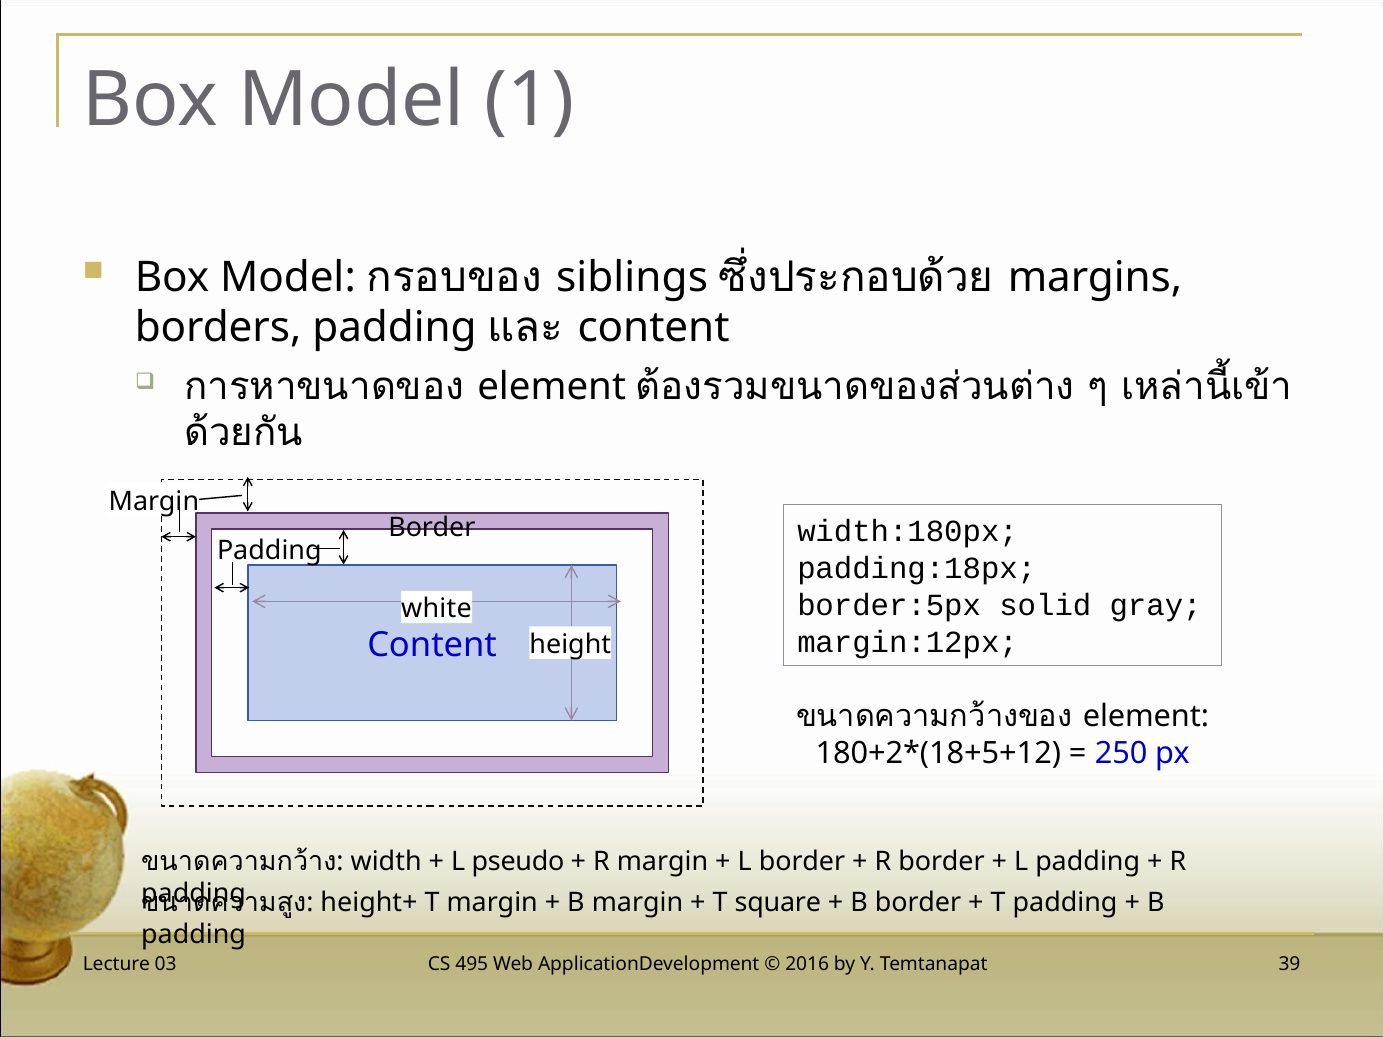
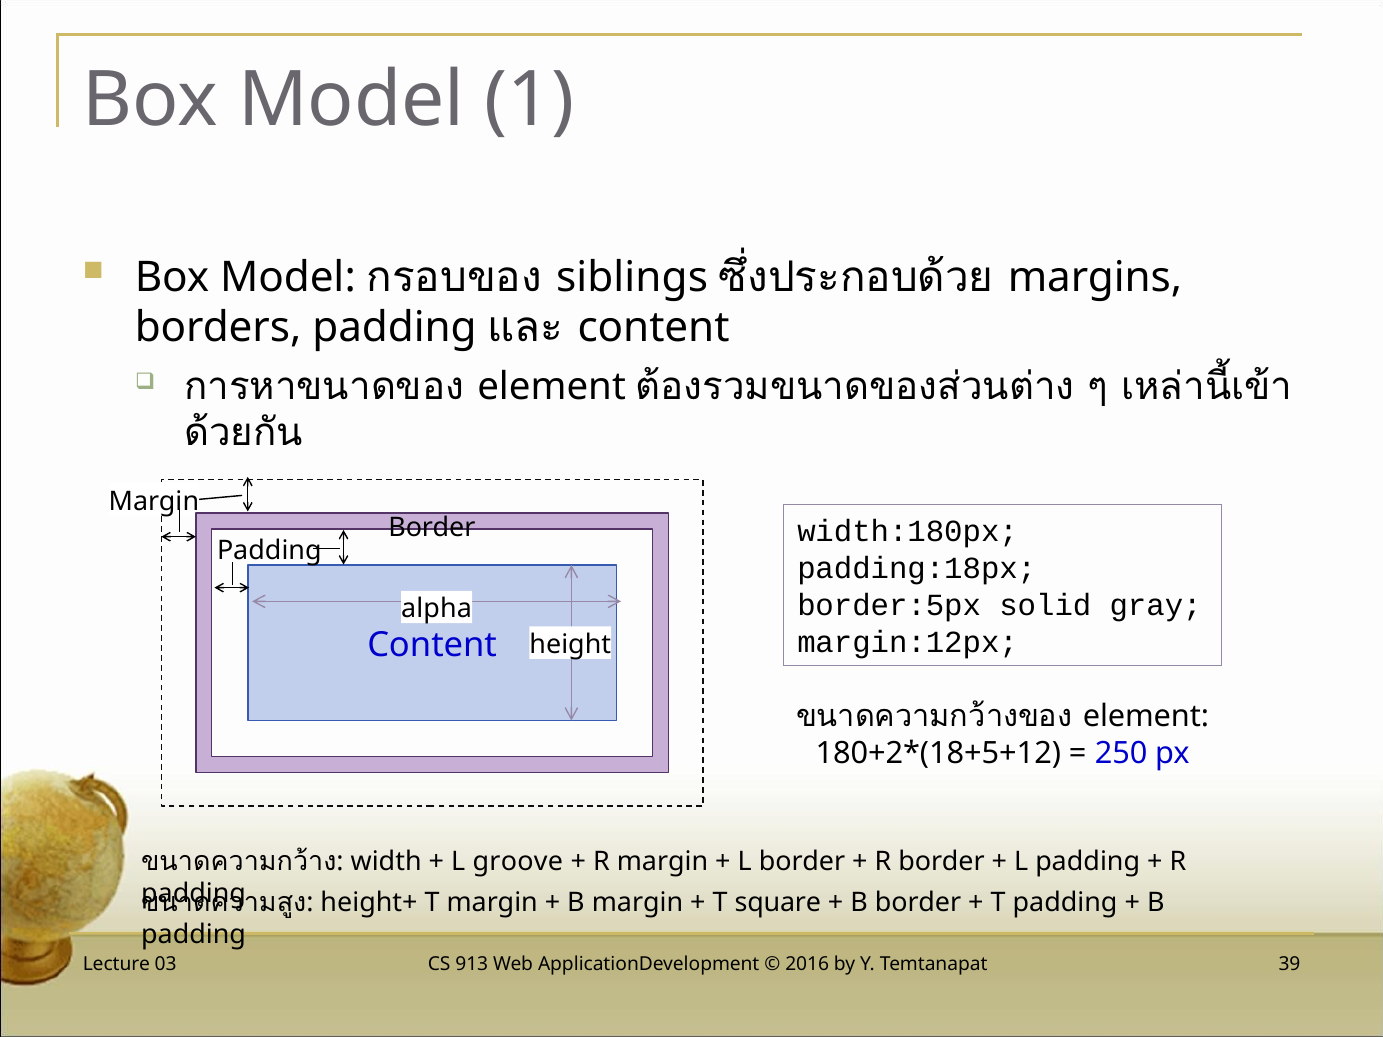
white: white -> alpha
pseudo: pseudo -> groove
495: 495 -> 913
